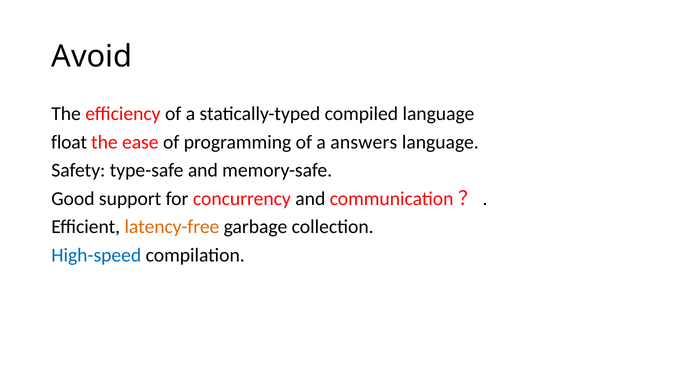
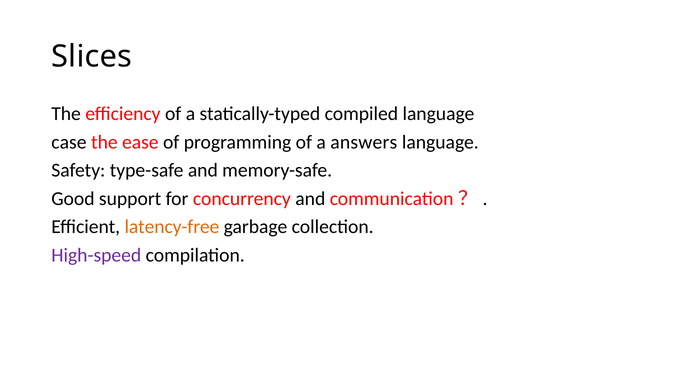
Avoid: Avoid -> Slices
float: float -> case
High-speed colour: blue -> purple
